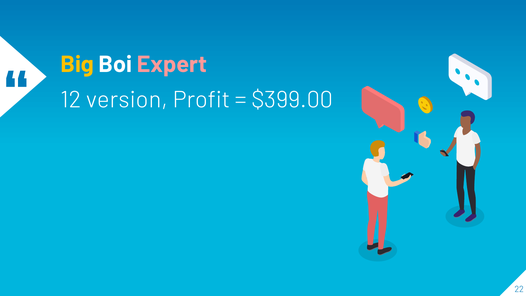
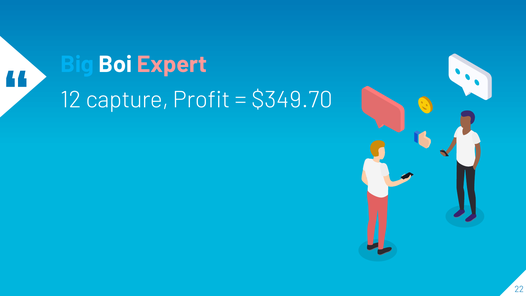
Big colour: yellow -> light blue
version: version -> capture
$399.00: $399.00 -> $349.70
